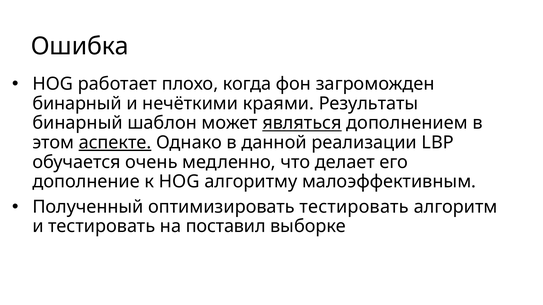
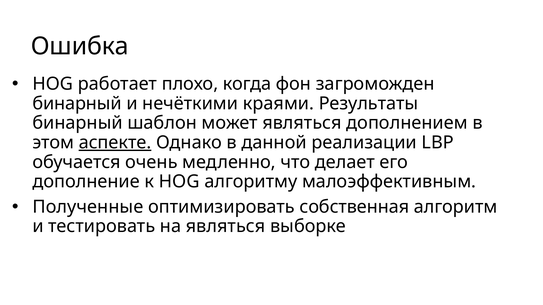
являться at (302, 123) underline: present -> none
Полученный: Полученный -> Полученные
оптимизировать тестировать: тестировать -> собственная
на поставил: поставил -> являться
